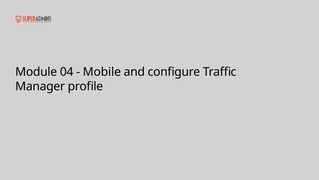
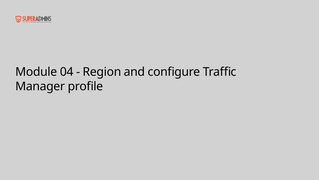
Mobile: Mobile -> Region
